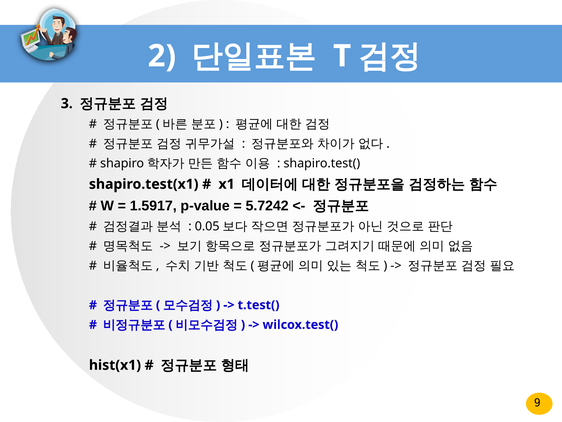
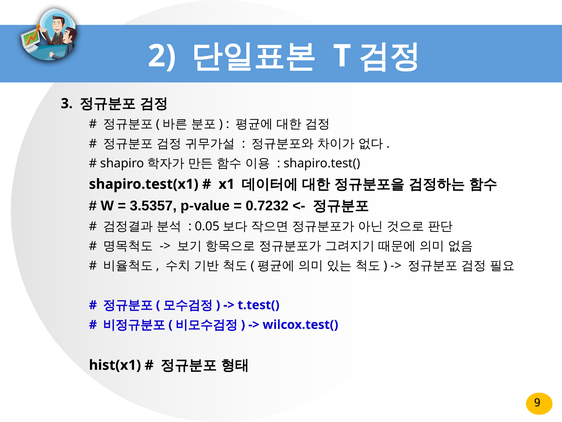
1.5917: 1.5917 -> 3.5357
5.7242: 5.7242 -> 0.7232
